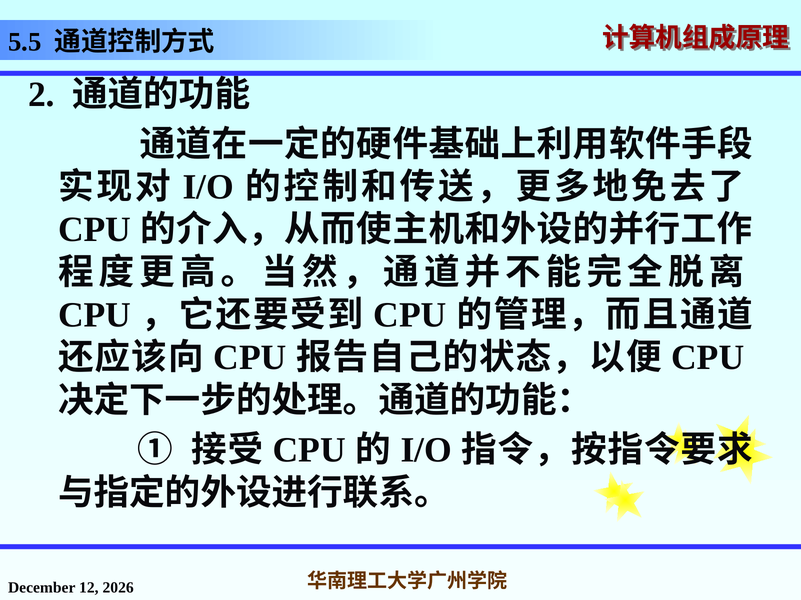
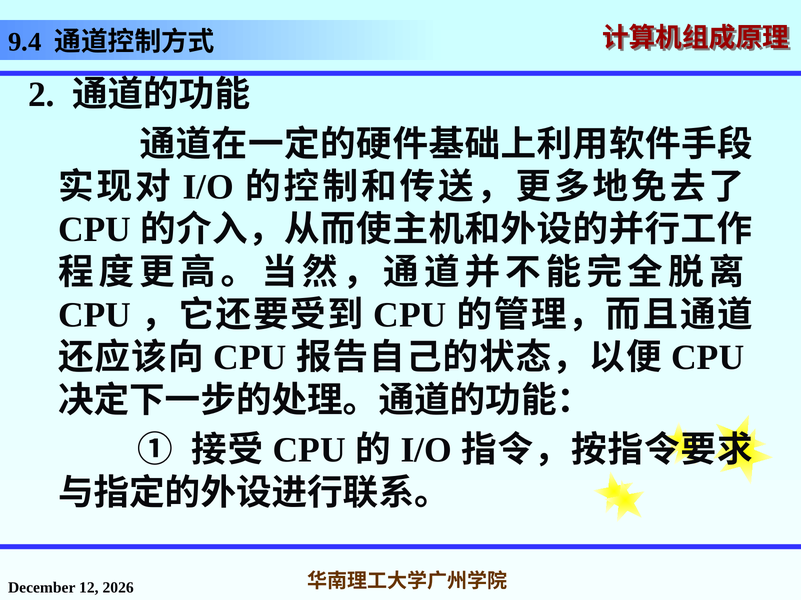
5.5: 5.5 -> 9.4
